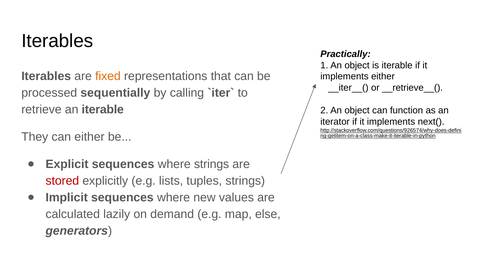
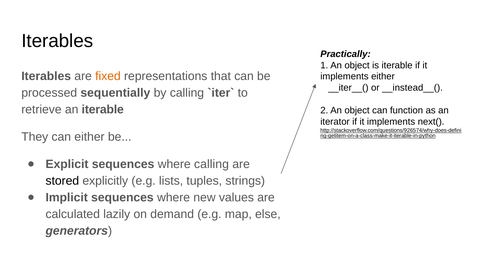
__retrieve__(: __retrieve__( -> __instead__(
where strings: strings -> calling
stored colour: red -> black
